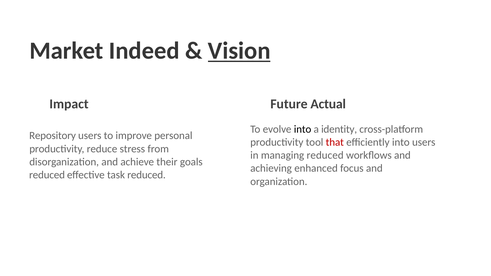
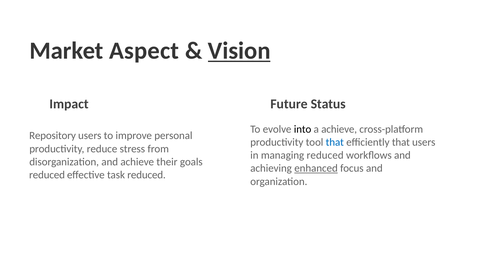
Indeed: Indeed -> Aspect
Actual: Actual -> Status
a identity: identity -> achieve
that at (335, 142) colour: red -> blue
efficiently into: into -> that
enhanced underline: none -> present
